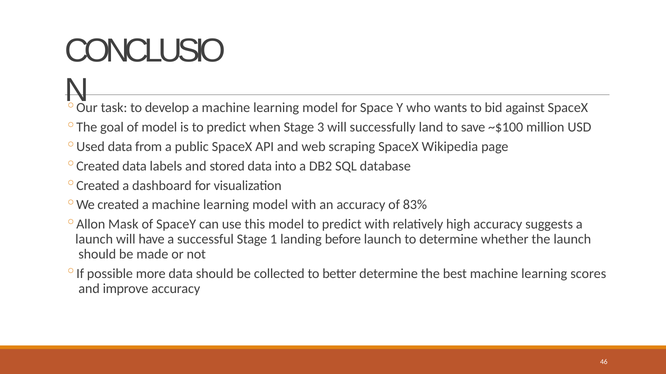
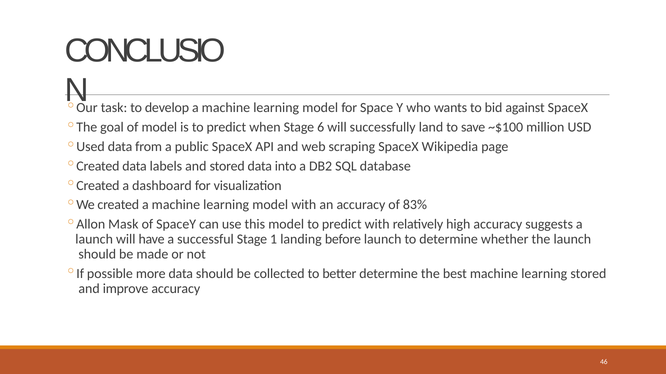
3: 3 -> 6
learning scores: scores -> stored
